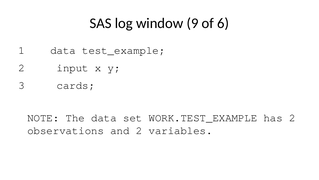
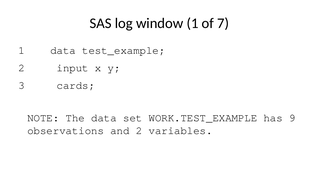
window 9: 9 -> 1
6: 6 -> 7
has 2: 2 -> 9
